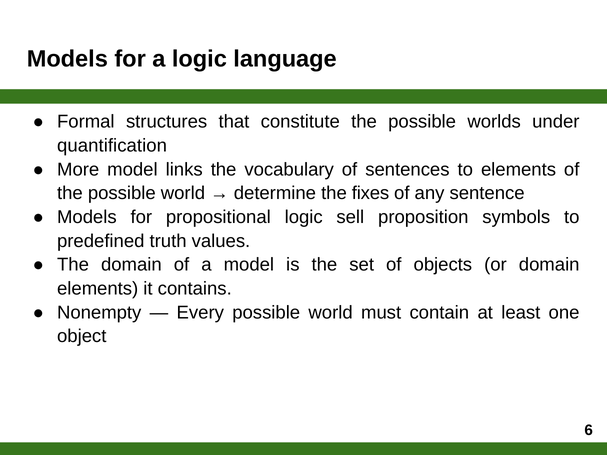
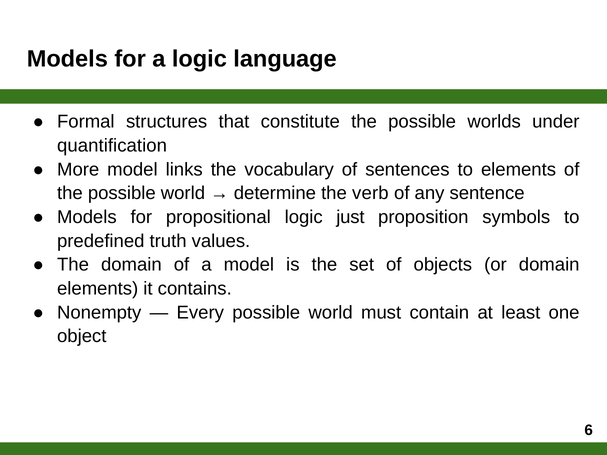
fixes: fixes -> verb
sell: sell -> just
